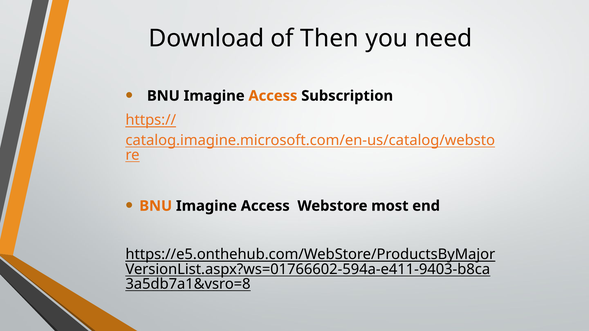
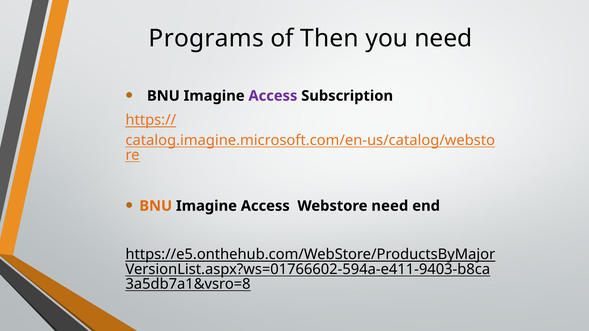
Download: Download -> Programs
Access at (273, 96) colour: orange -> purple
Webstore most: most -> need
